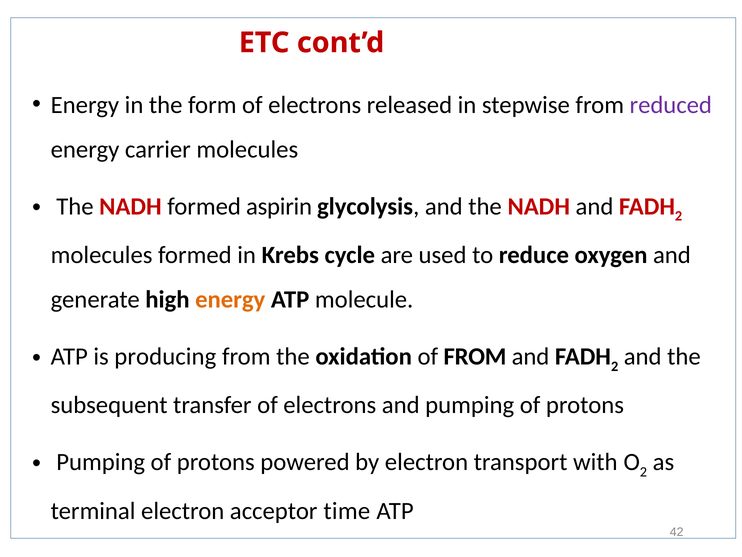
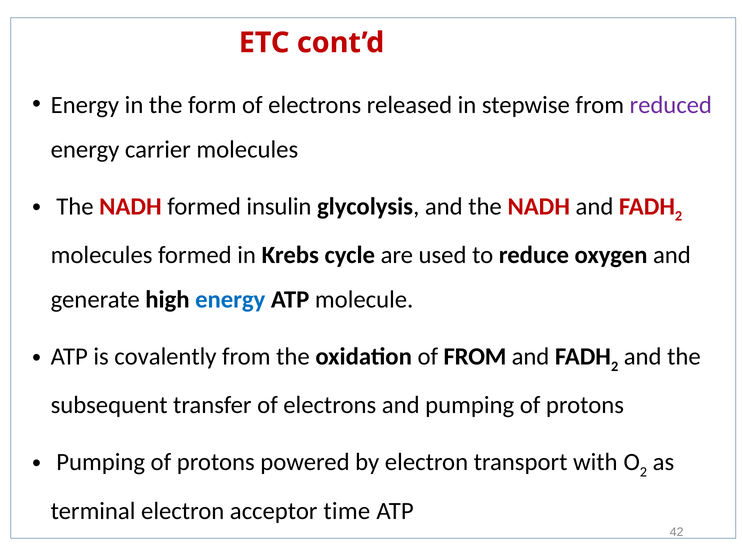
aspirin: aspirin -> insulin
energy at (230, 299) colour: orange -> blue
producing: producing -> covalently
